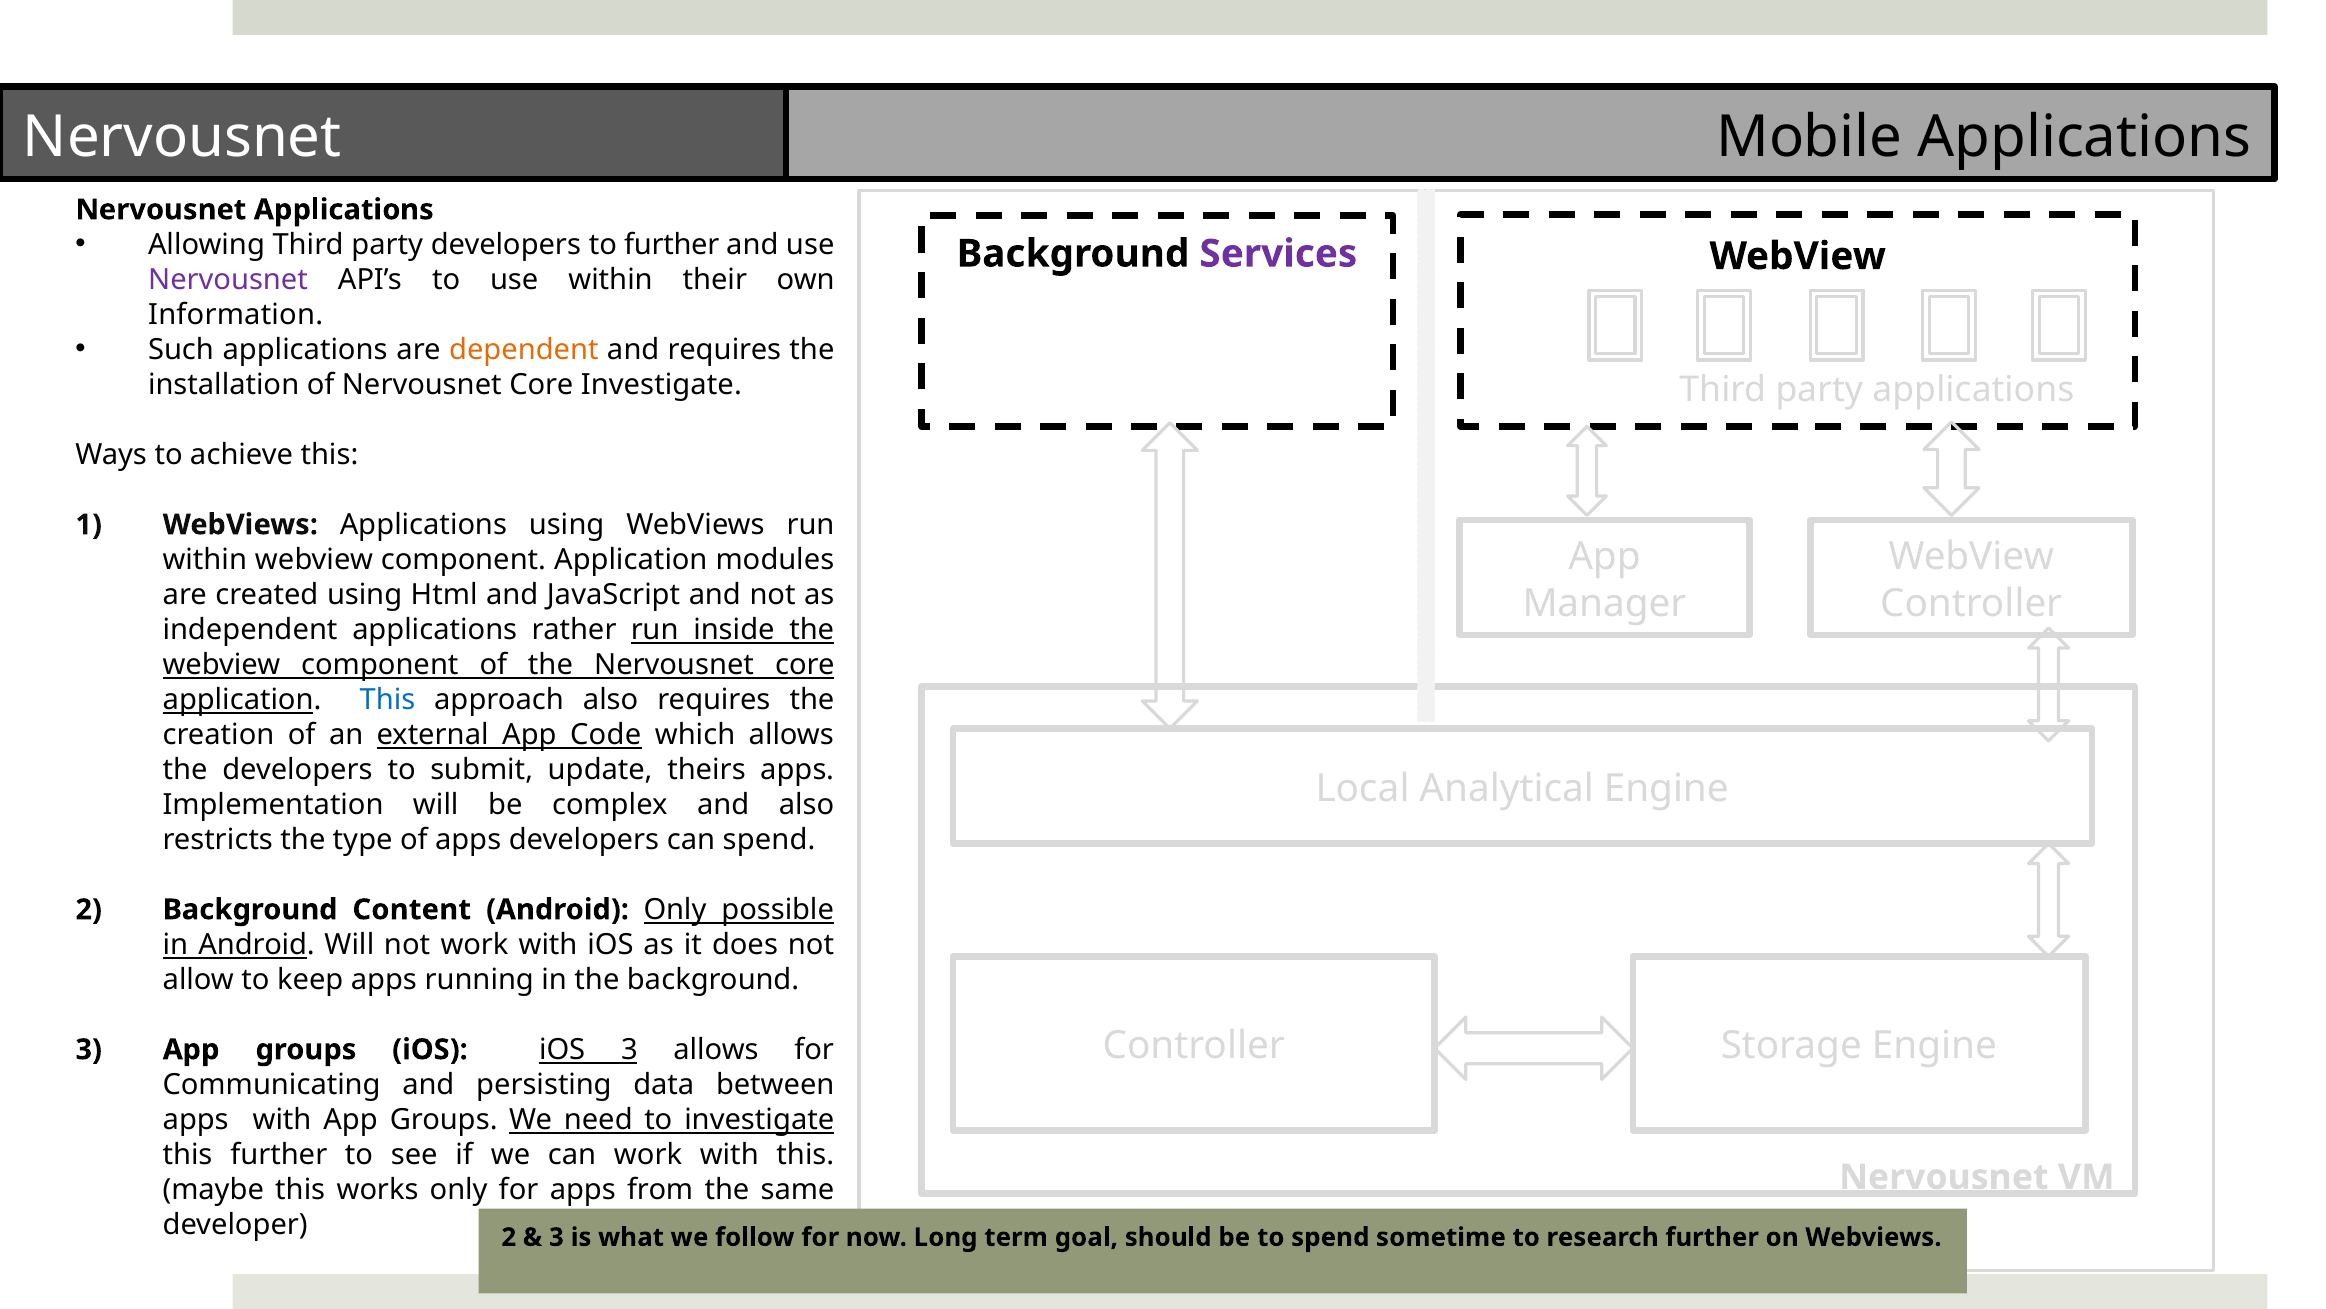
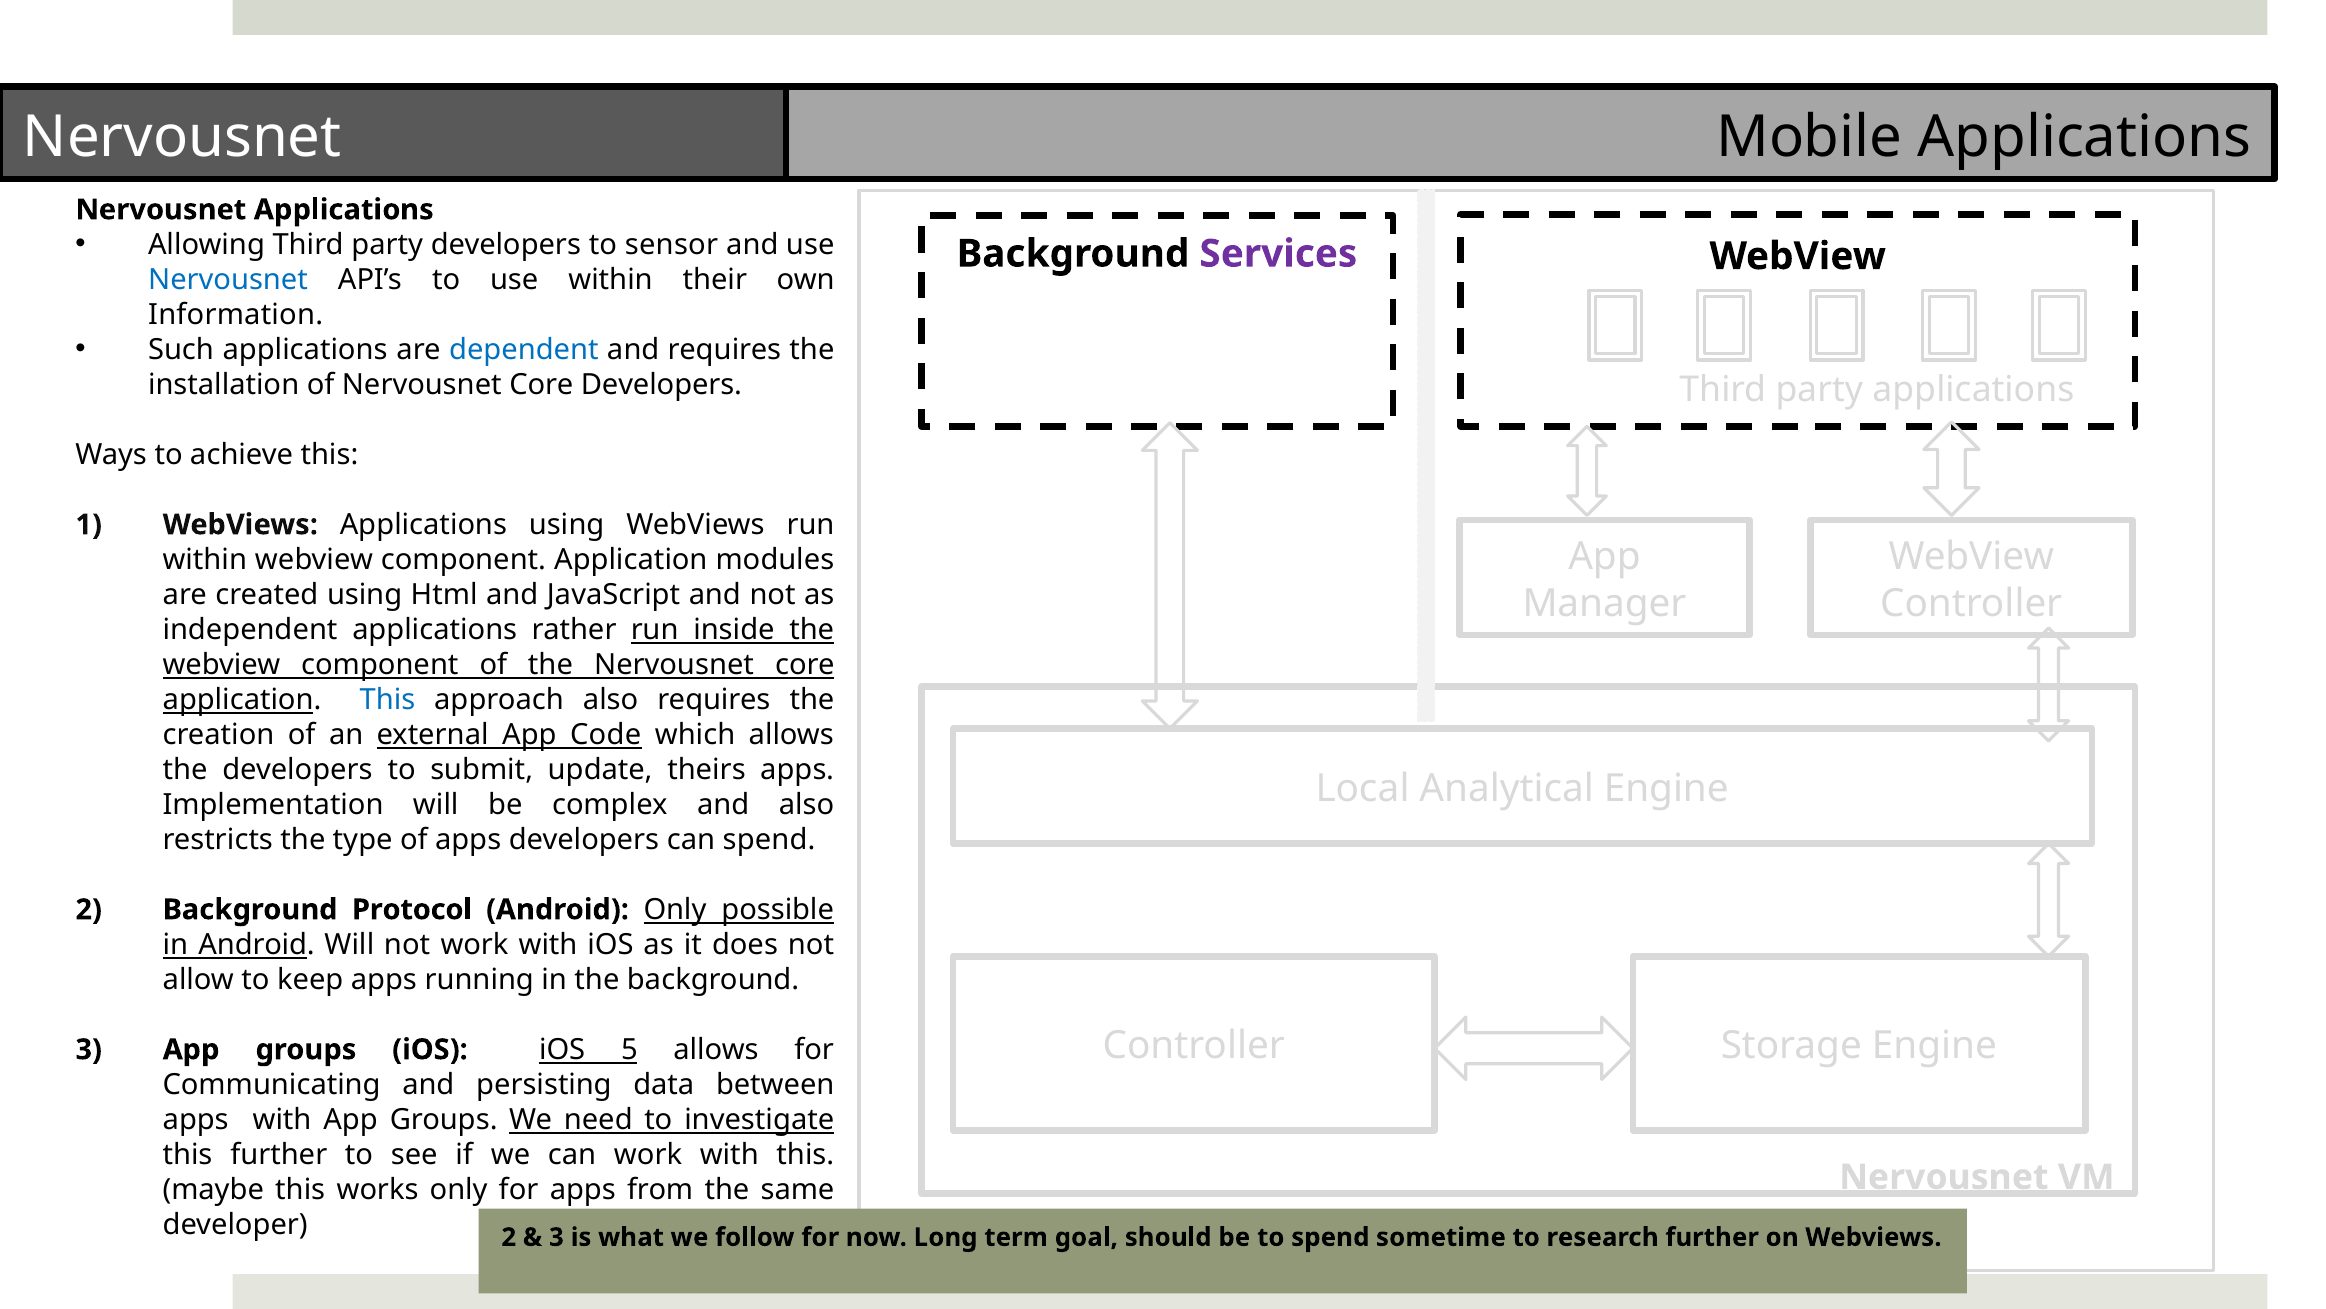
to further: further -> sensor
Nervousnet at (228, 280) colour: purple -> blue
dependent colour: orange -> blue
Core Investigate: Investigate -> Developers
Content: Content -> Protocol
iOS 3: 3 -> 5
